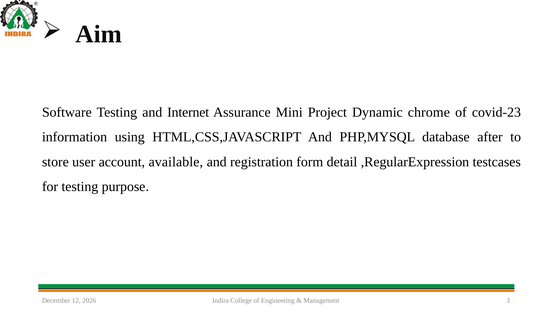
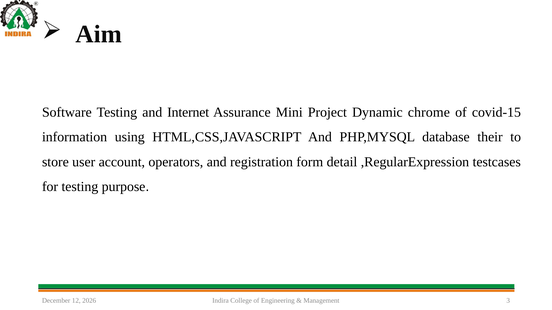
covid-23: covid-23 -> covid-15
after: after -> their
available: available -> operators
